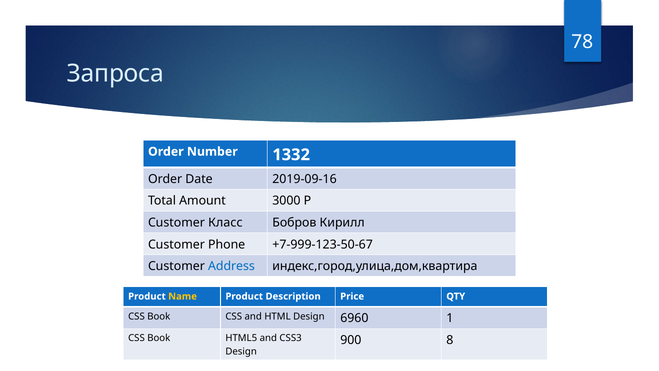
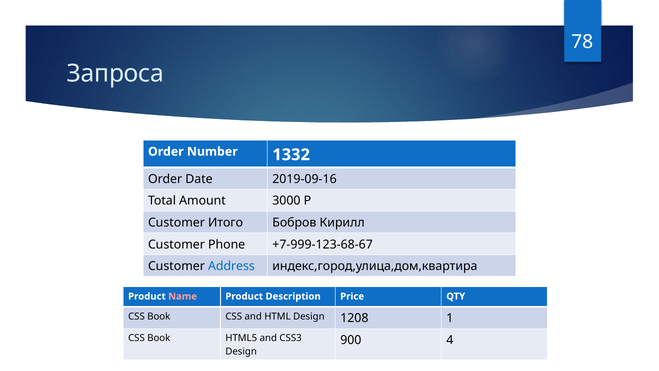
Класс: Класс -> Итого
+7-999-123-50-67: +7-999-123-50-67 -> +7-999-123-68-67
Name colour: yellow -> pink
6960: 6960 -> 1208
8: 8 -> 4
